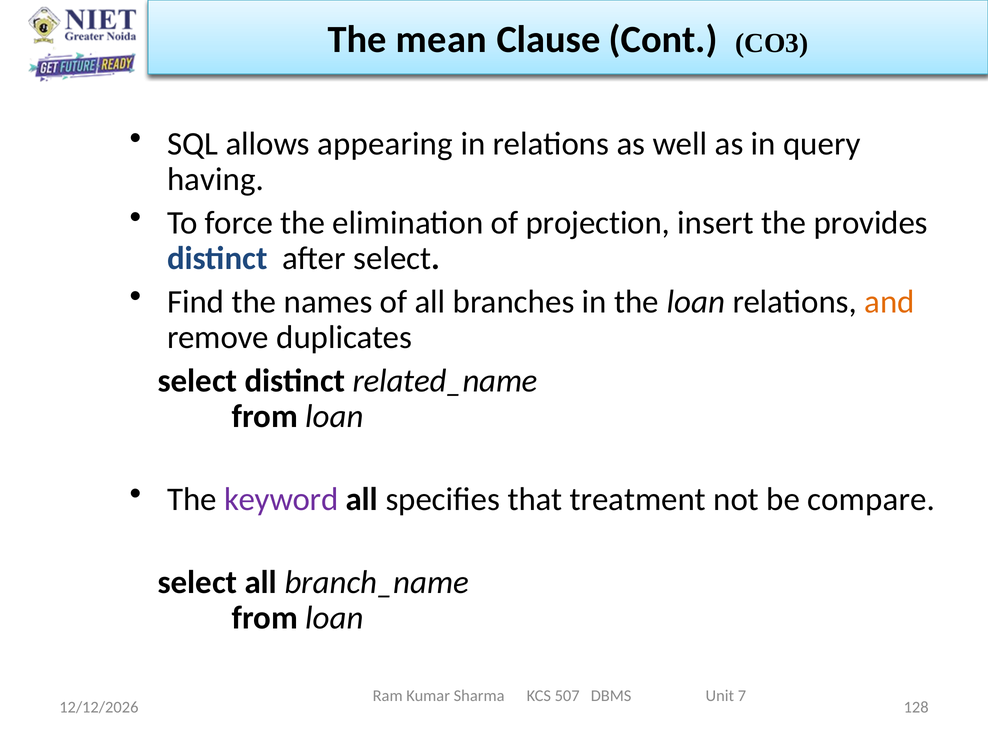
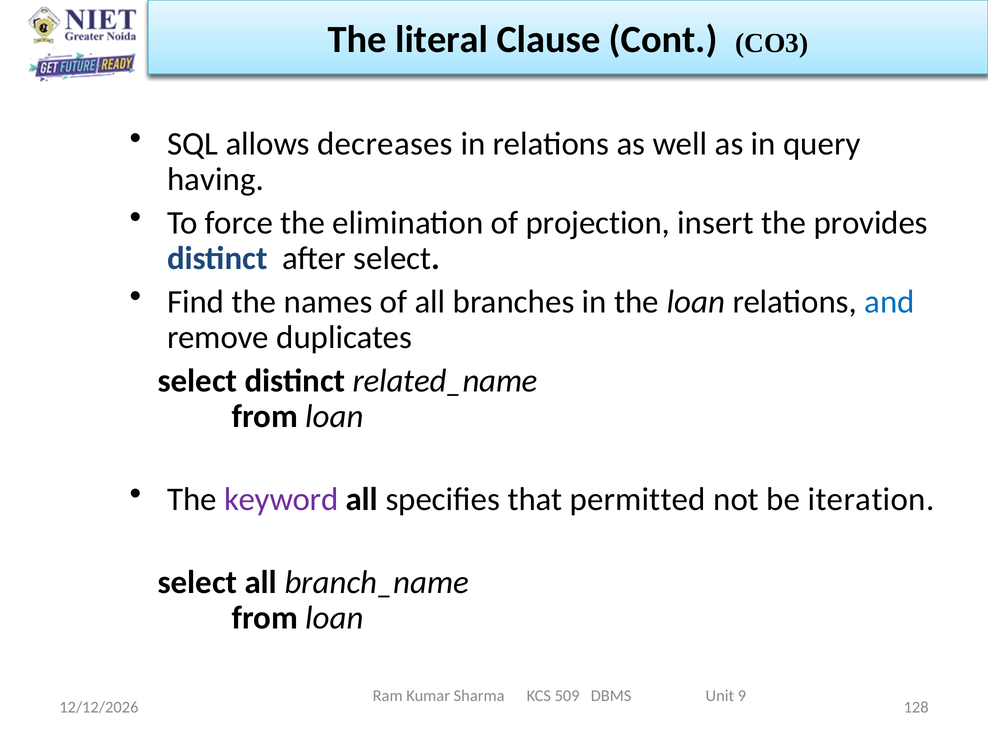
mean: mean -> literal
appearing: appearing -> decreases
and colour: orange -> blue
treatment: treatment -> permitted
compare: compare -> iteration
507: 507 -> 509
7: 7 -> 9
